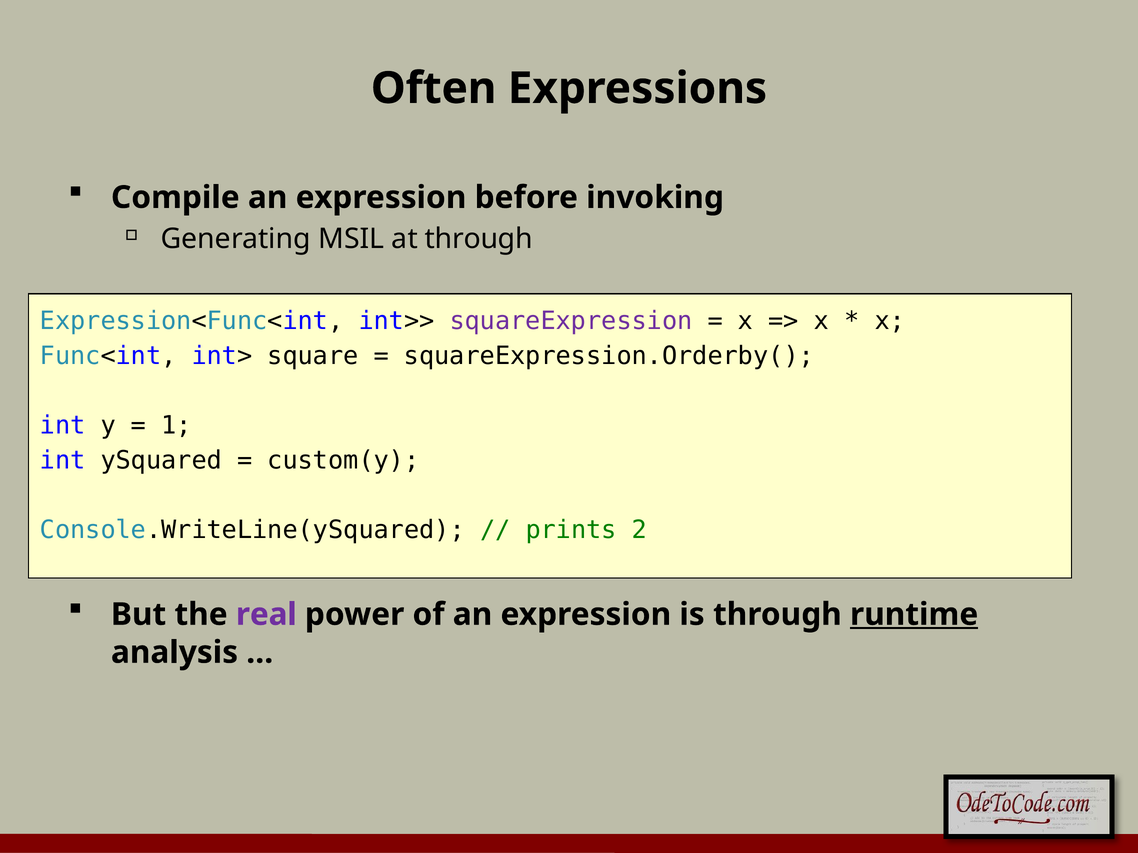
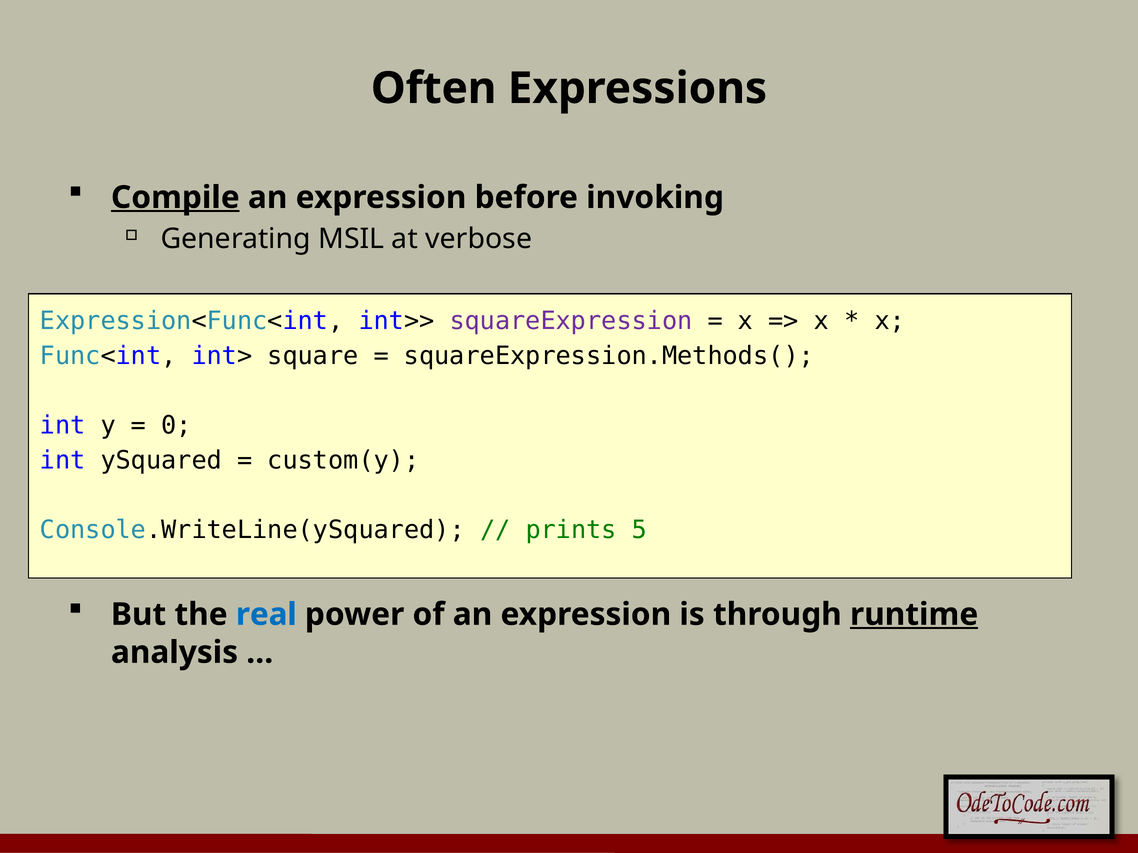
Compile underline: none -> present
at through: through -> verbose
squareExpression.Orderby(: squareExpression.Orderby( -> squareExpression.Methods(
1: 1 -> 0
2: 2 -> 5
real colour: purple -> blue
